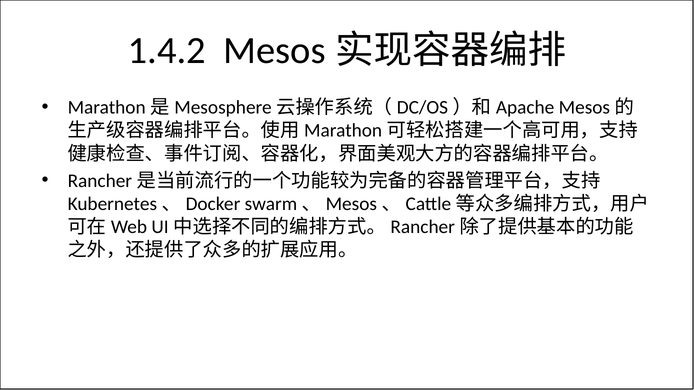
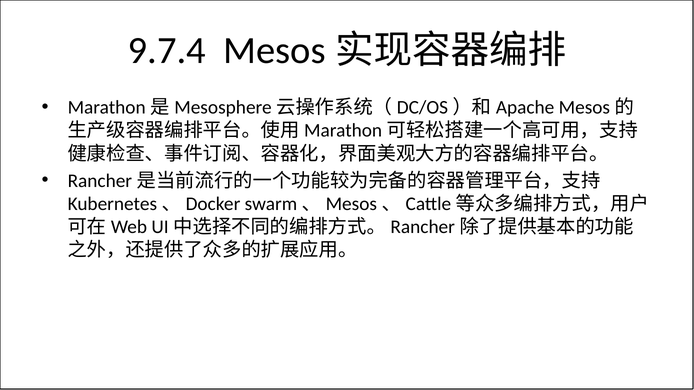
1.4.2: 1.4.2 -> 9.7.4
